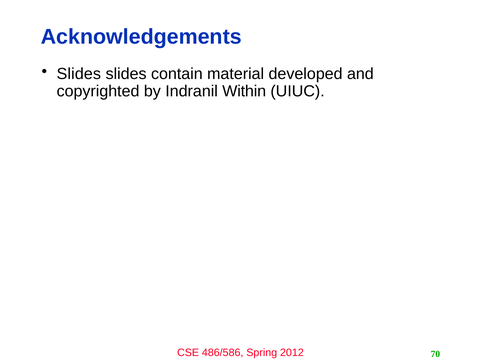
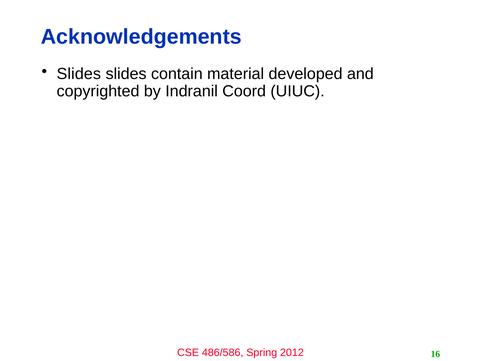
Within: Within -> Coord
70: 70 -> 16
